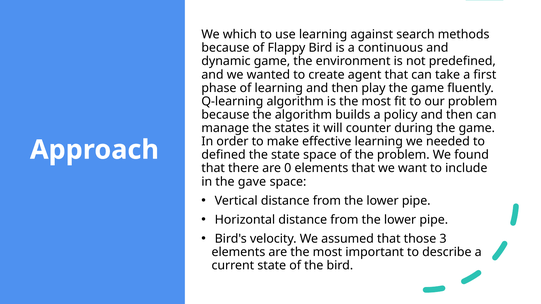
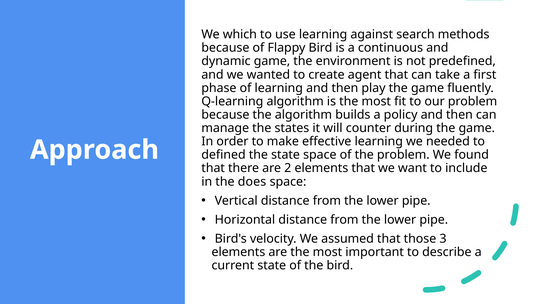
0: 0 -> 2
gave: gave -> does
